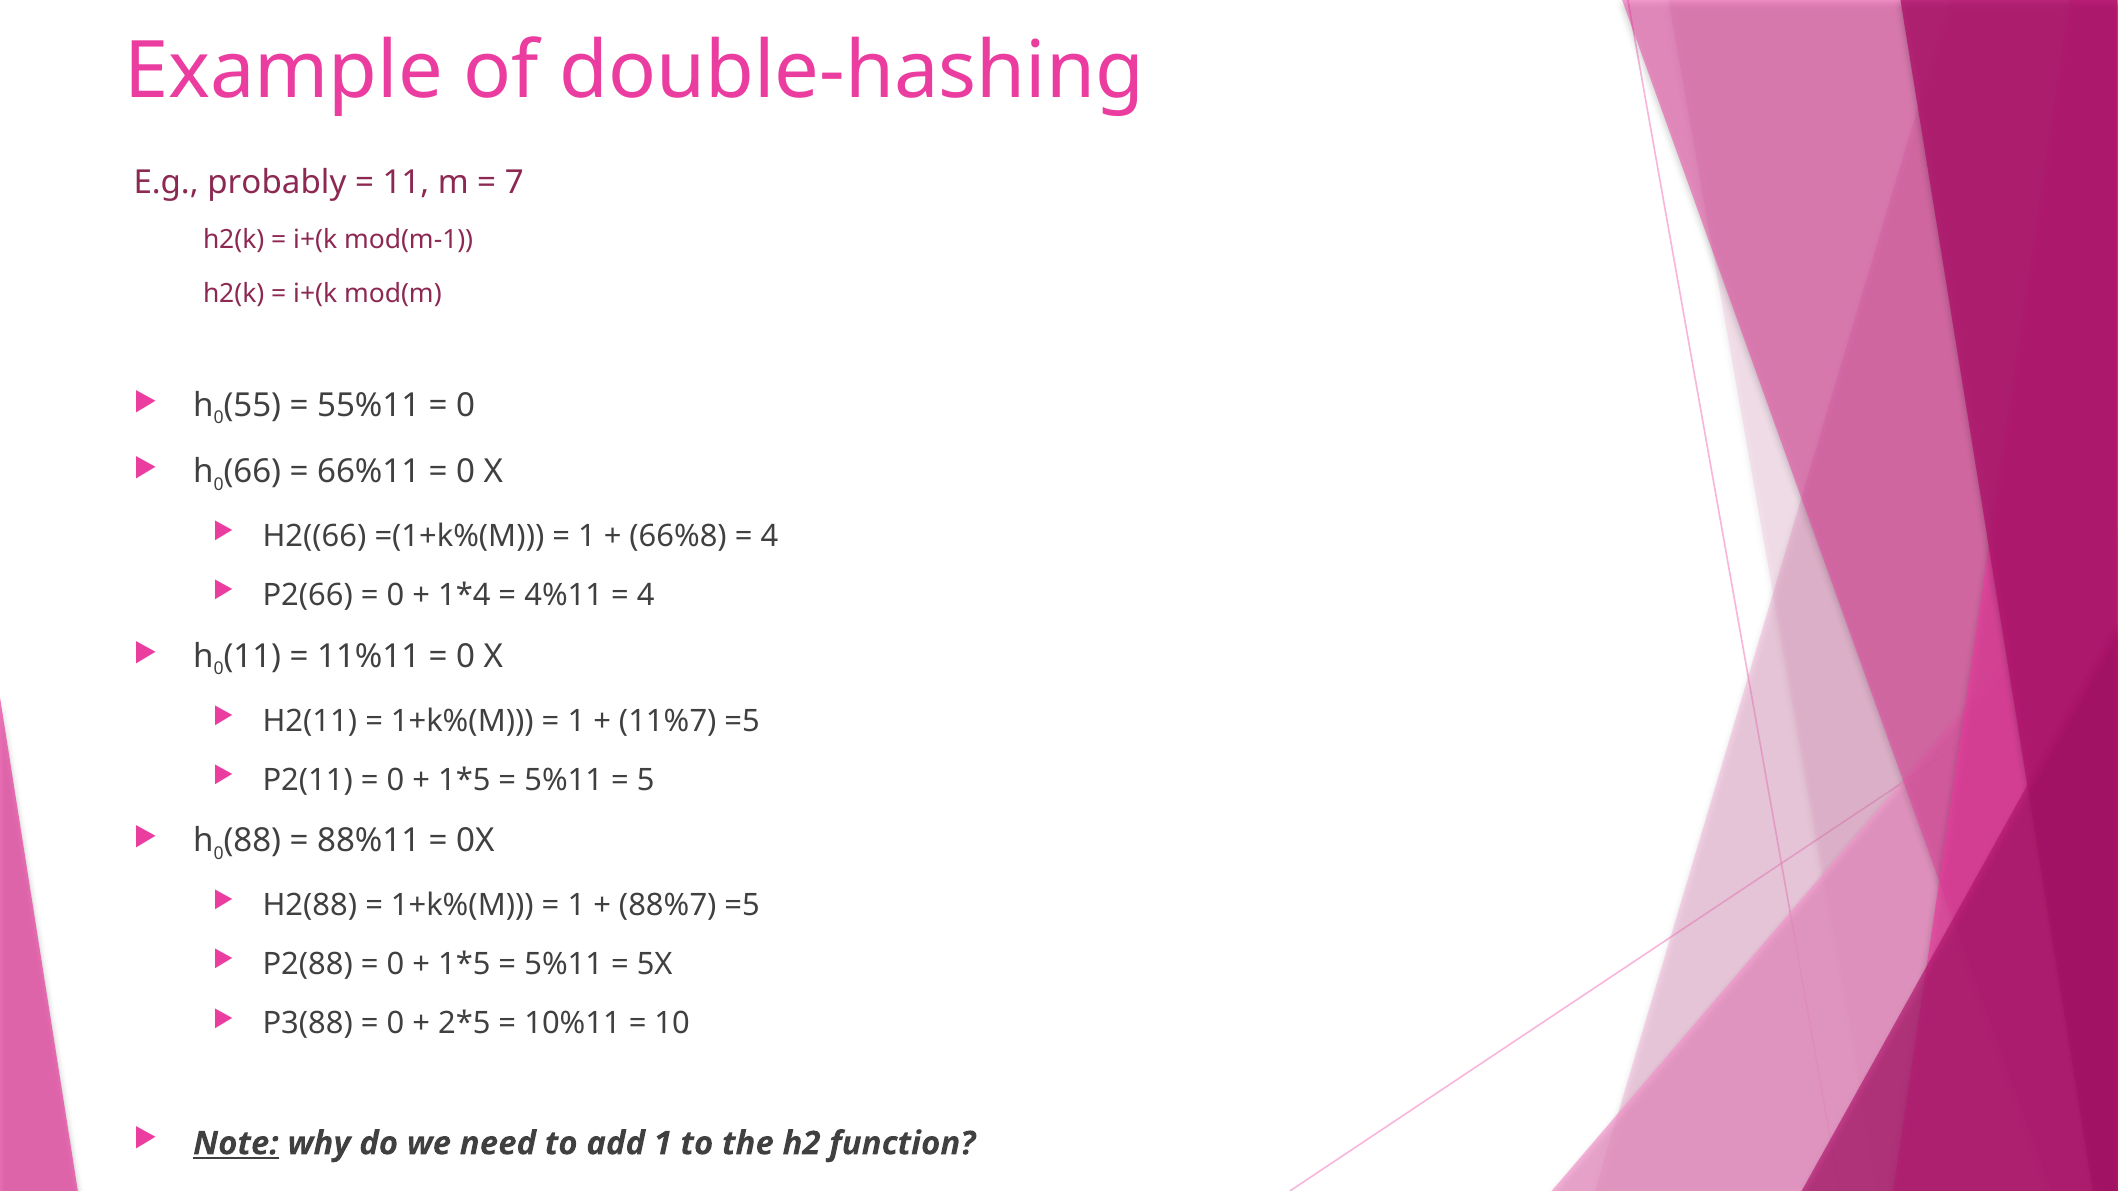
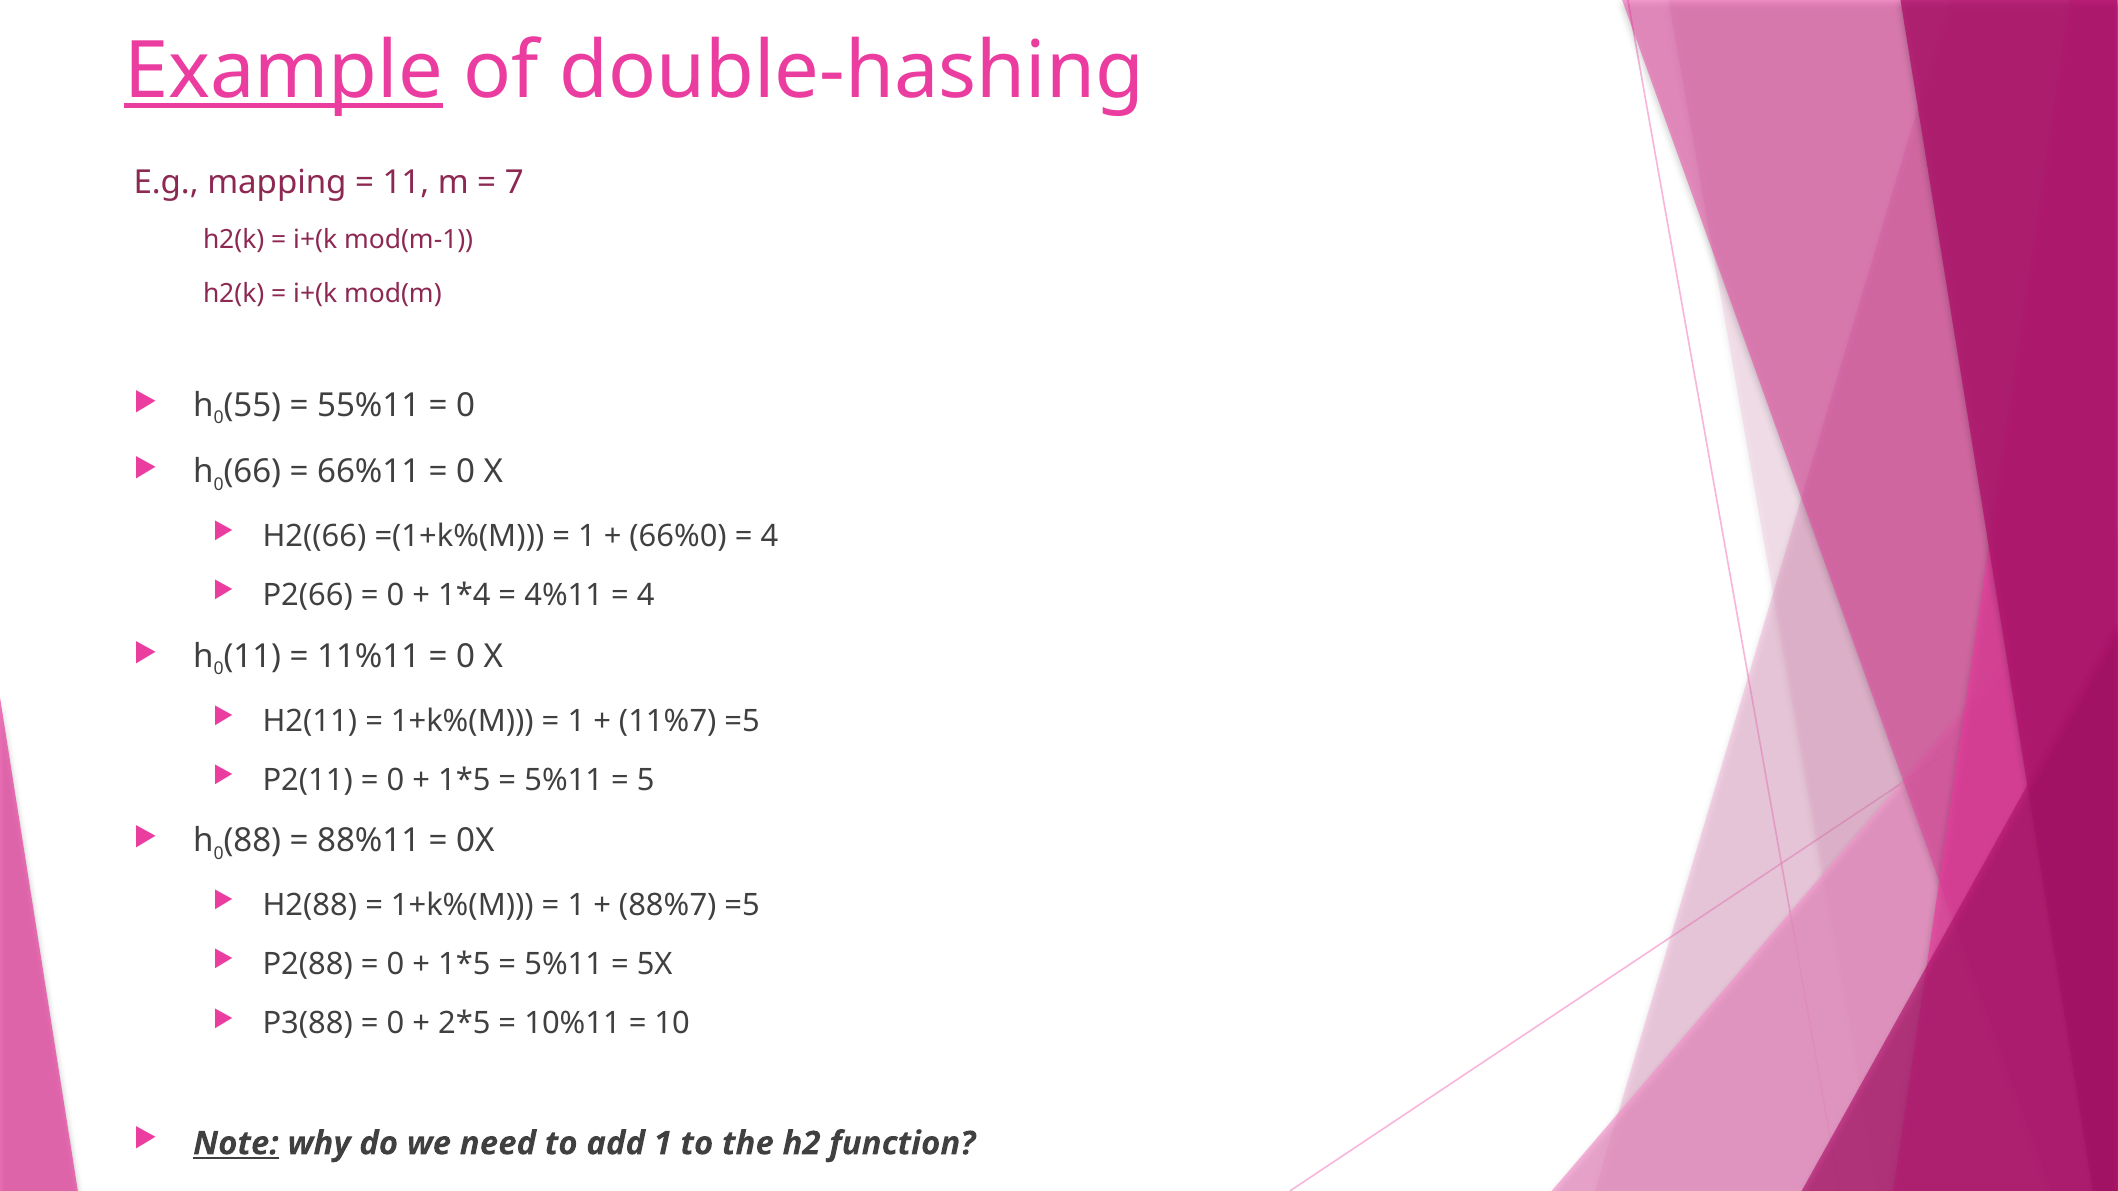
Example underline: none -> present
probably: probably -> mapping
66%8: 66%8 -> 66%0
